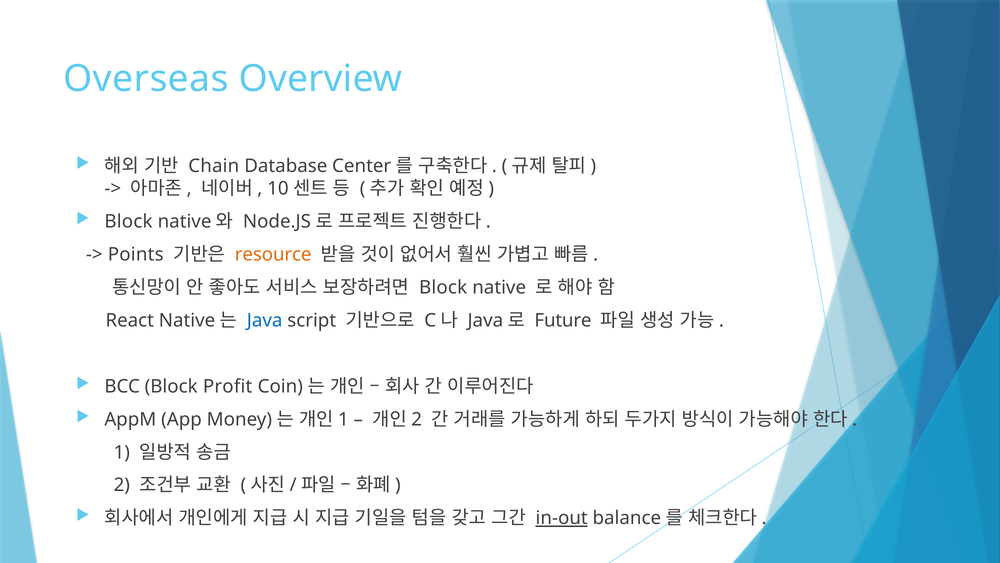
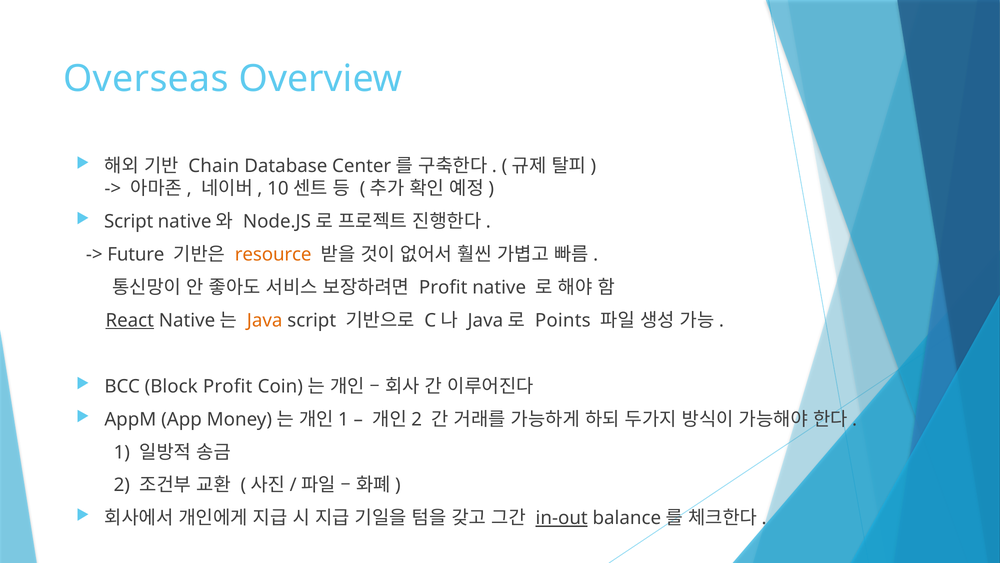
Block at (129, 221): Block -> Script
Points: Points -> Future
Block at (443, 287): Block -> Profit
React underline: none -> present
Java colour: blue -> orange
Future: Future -> Points
